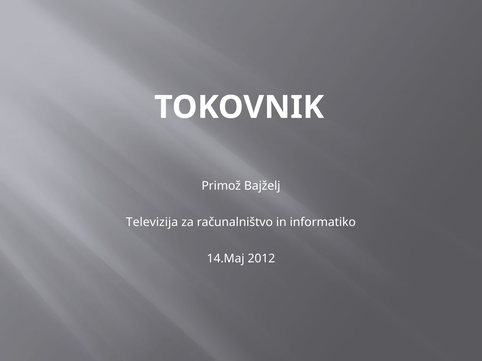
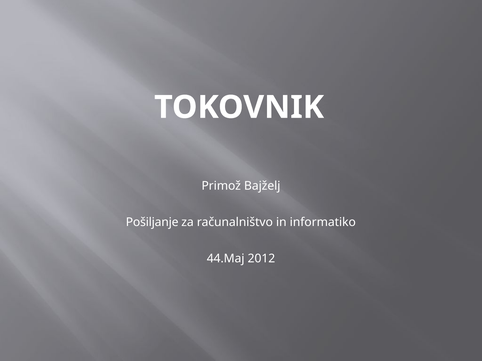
Televizija: Televizija -> Pošiljanje
14.Maj: 14.Maj -> 44.Maj
